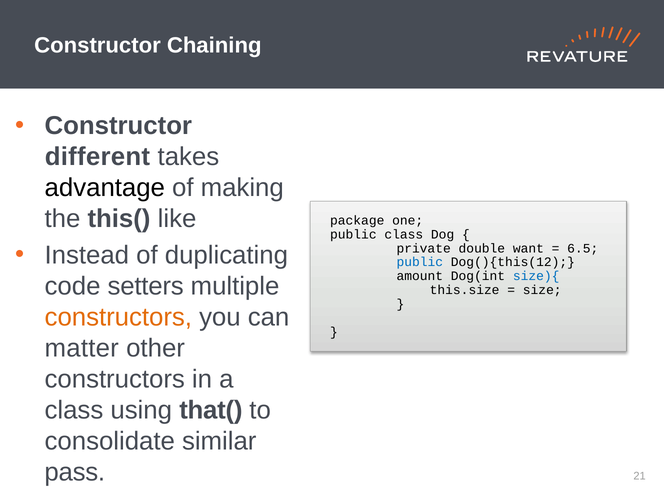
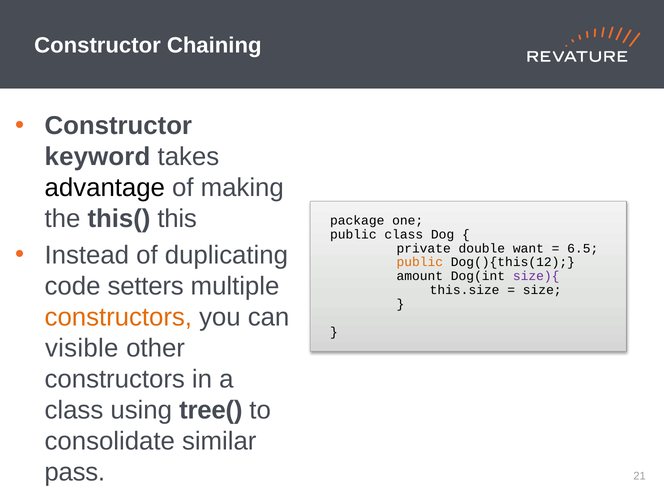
different: different -> keyword
like: like -> this
public at (420, 262) colour: blue -> orange
size){ colour: blue -> purple
matter: matter -> visible
that(: that( -> tree(
